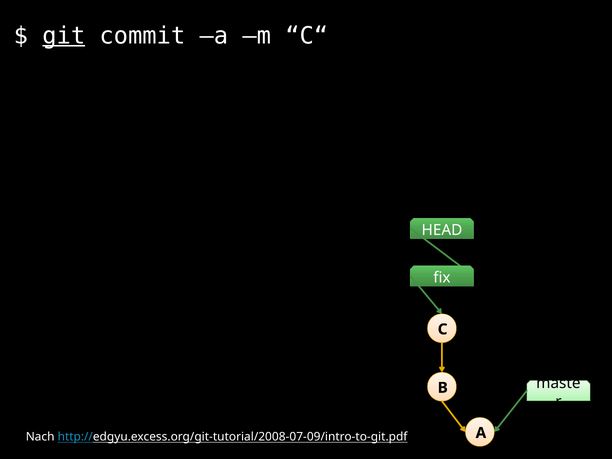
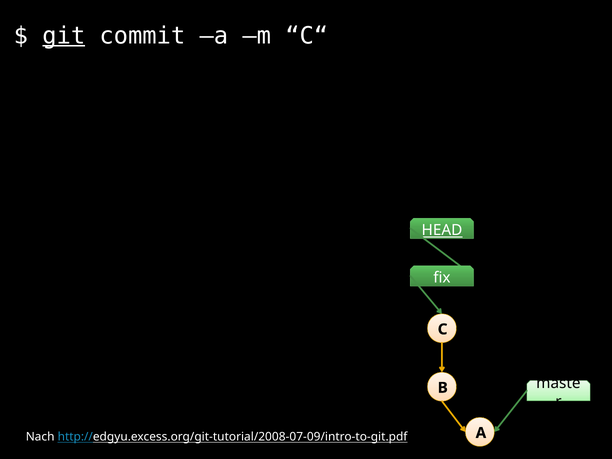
HEAD underline: none -> present
